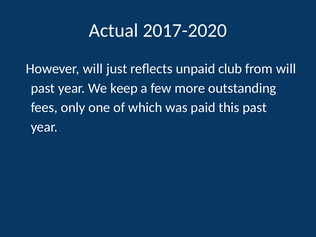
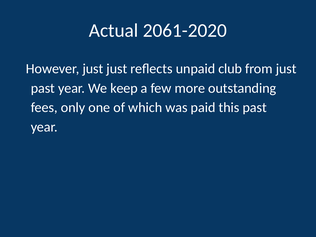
2017-2020: 2017-2020 -> 2061-2020
However will: will -> just
from will: will -> just
